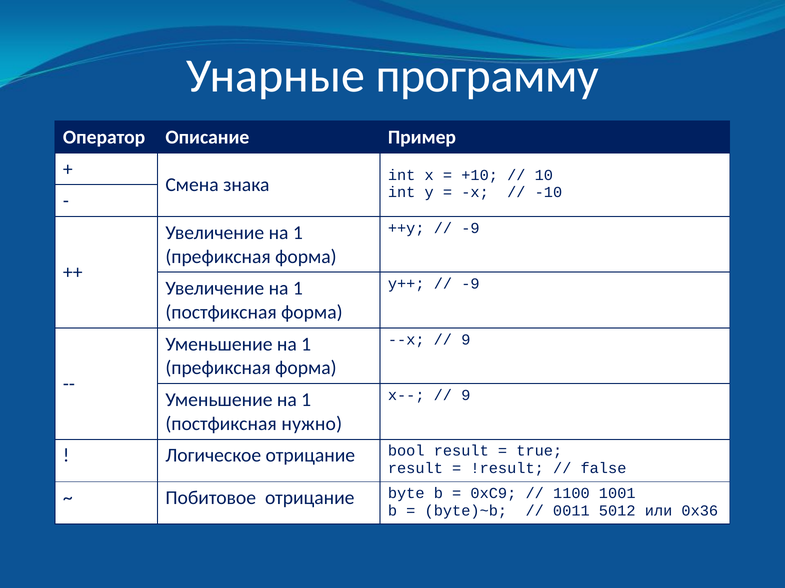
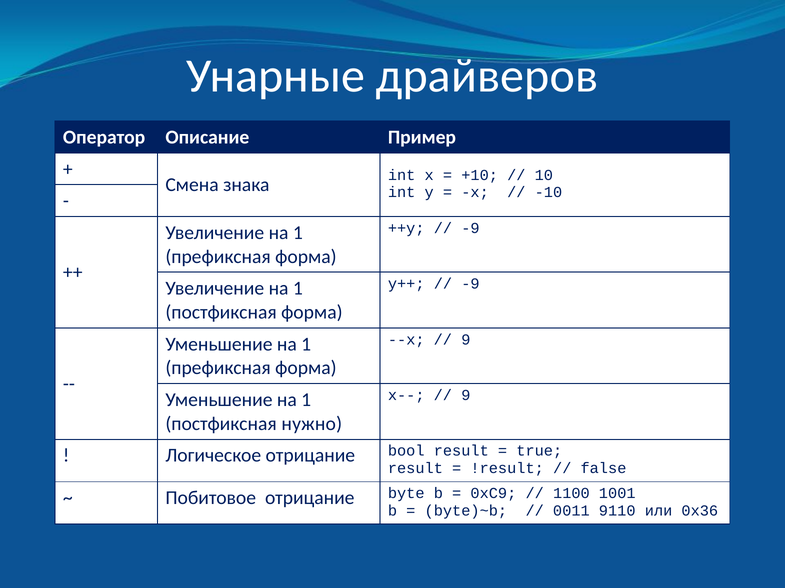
программу: программу -> драйверов
5012: 5012 -> 9110
